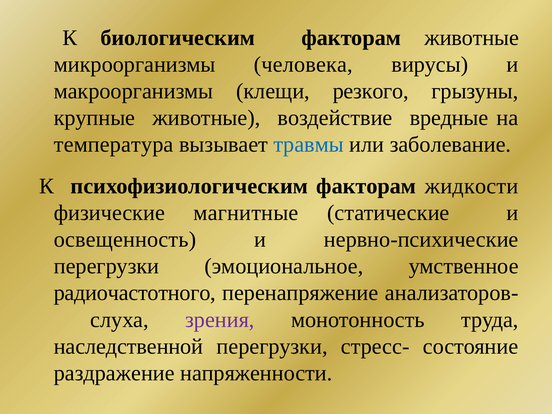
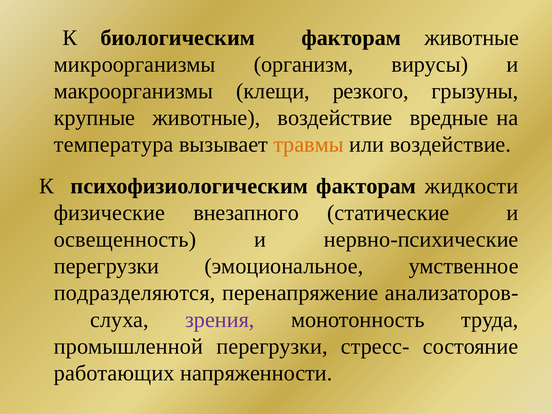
человека: человека -> организм
травмы colour: blue -> orange
или заболевание: заболевание -> воздействие
магнитные: магнитные -> внезапного
радиочастотного: радиочастотного -> подразделяются
наследственной: наследственной -> промышленной
раздражение: раздражение -> работающих
